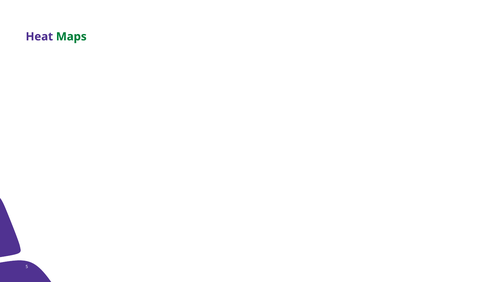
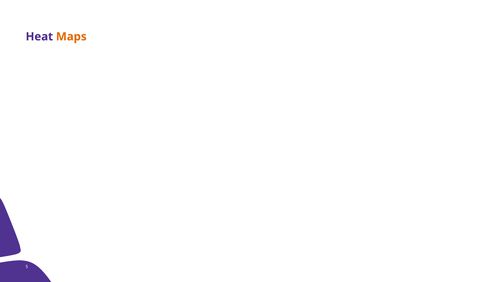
Maps colour: green -> orange
